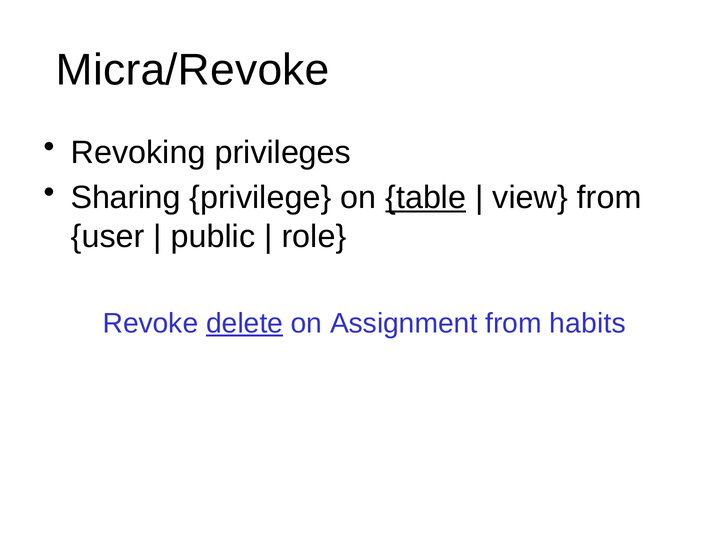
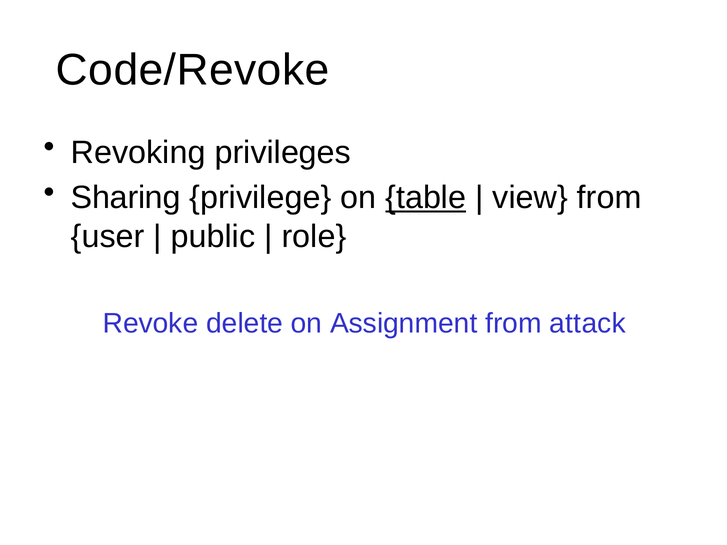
Micra/Revoke: Micra/Revoke -> Code/Revoke
delete underline: present -> none
habits: habits -> attack
